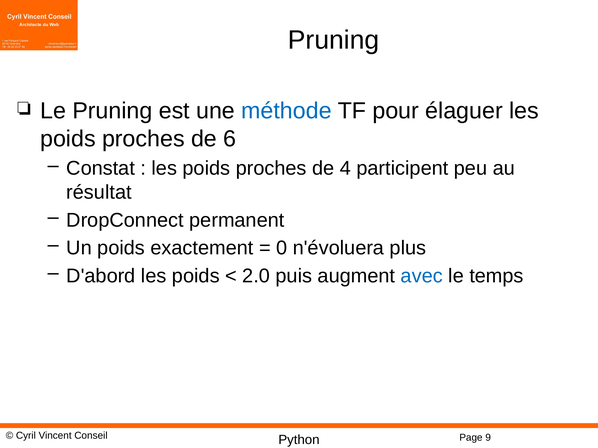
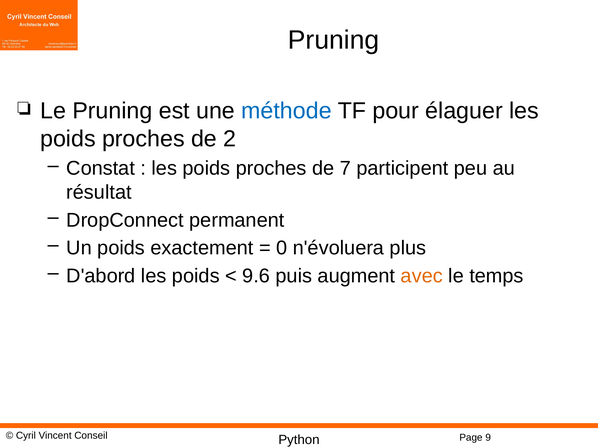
6: 6 -> 2
4: 4 -> 7
2.0: 2.0 -> 9.6
avec colour: blue -> orange
